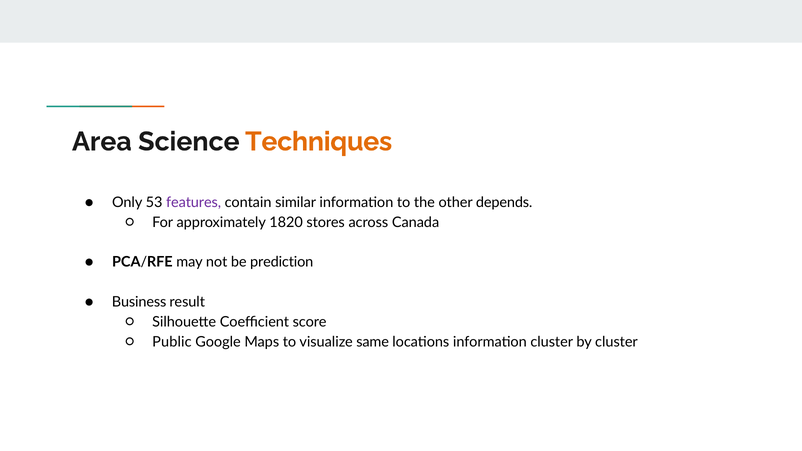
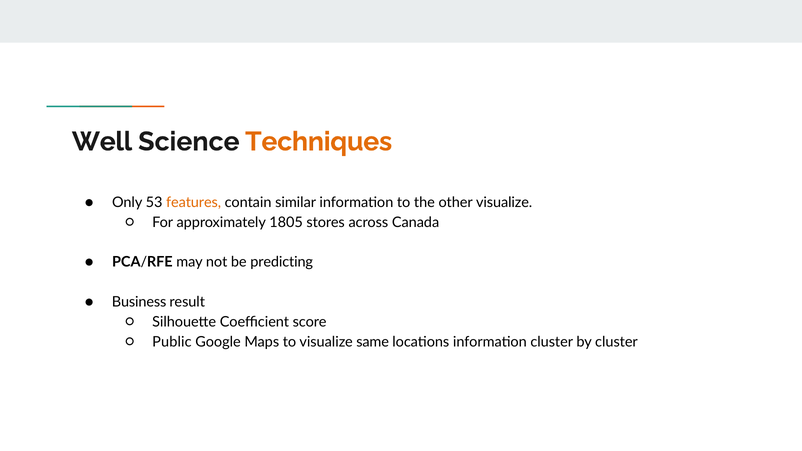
Area: Area -> Well
features colour: purple -> orange
other depends: depends -> visualize
1820: 1820 -> 1805
prediction: prediction -> predicting
